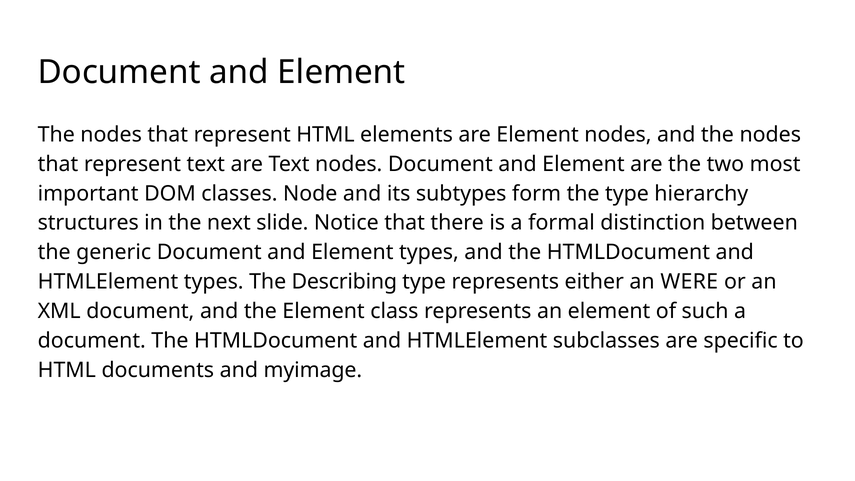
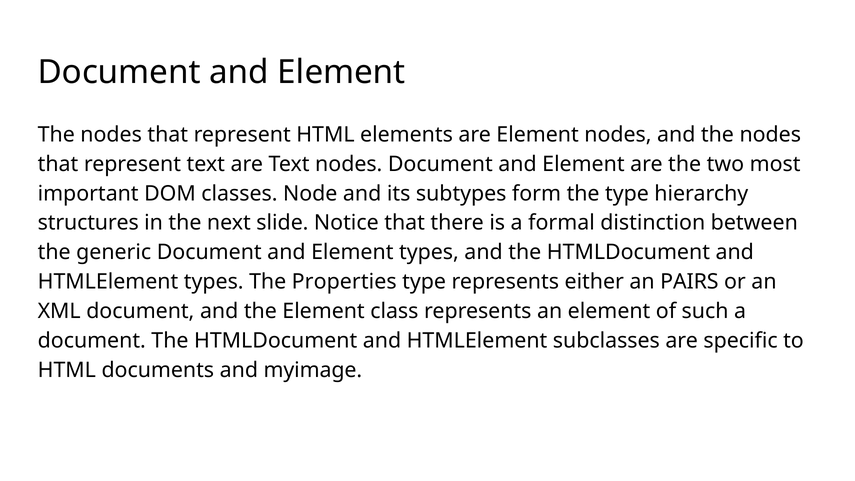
Describing: Describing -> Properties
WERE: WERE -> PAIRS
